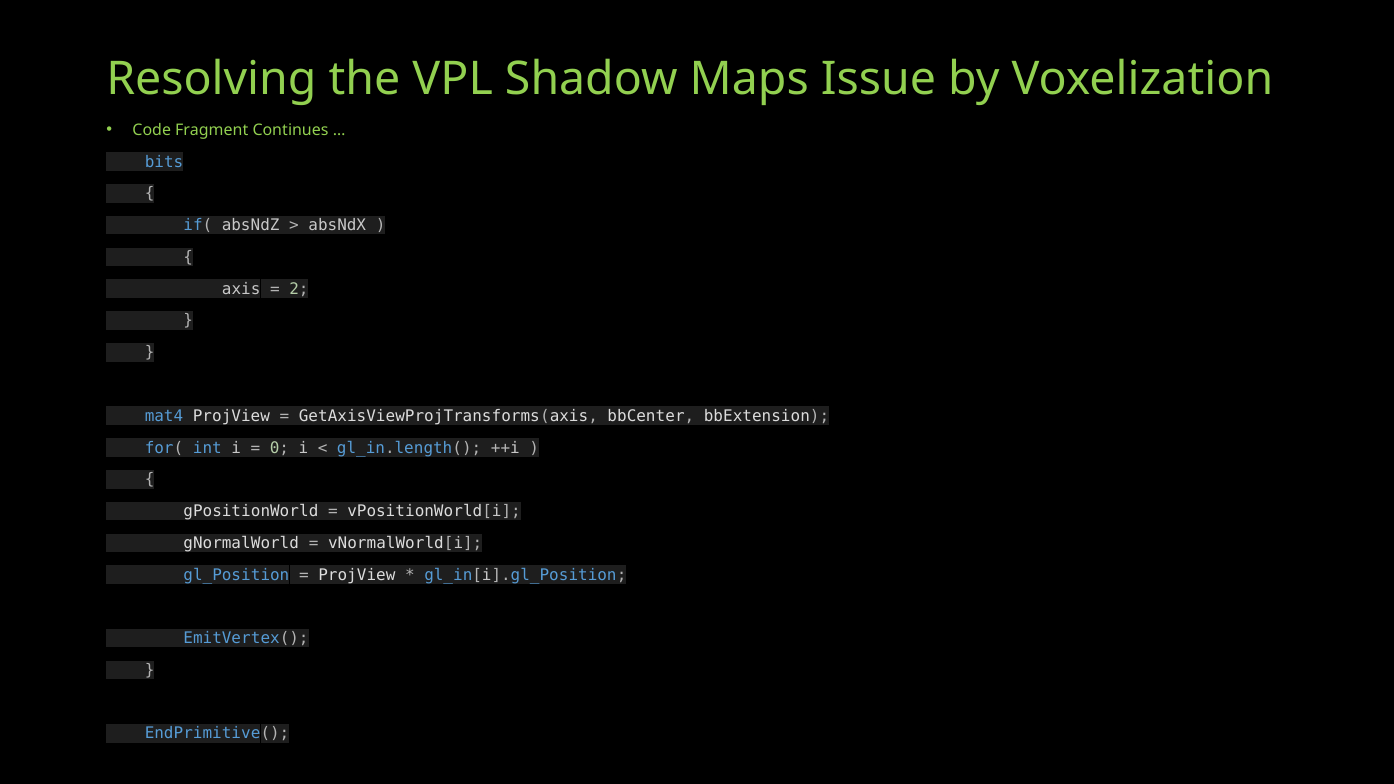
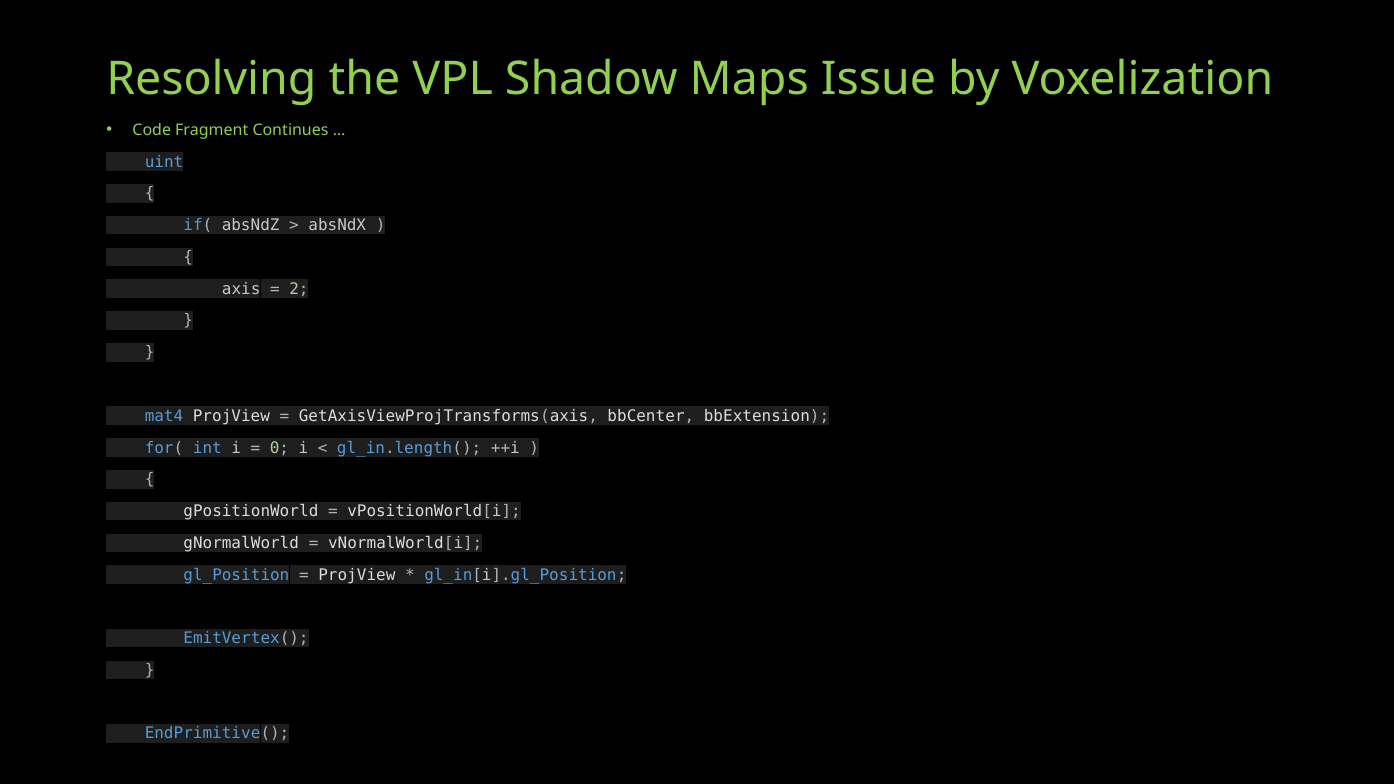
bits: bits -> uint
